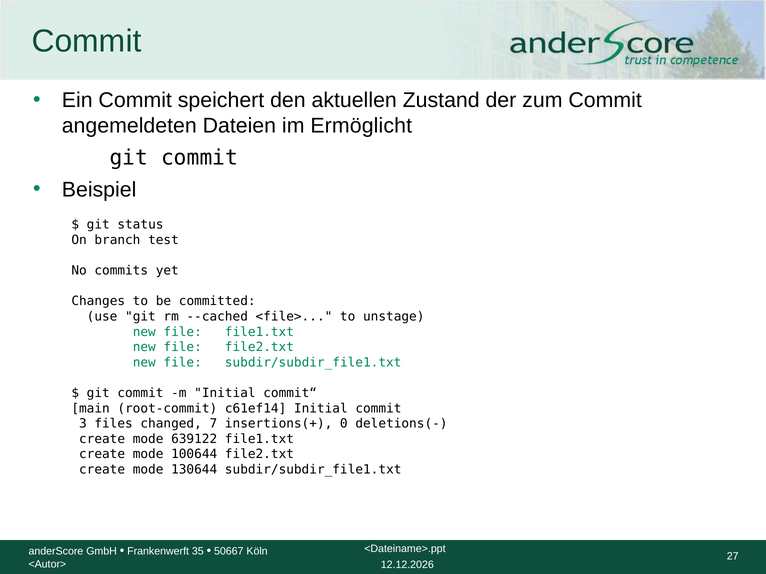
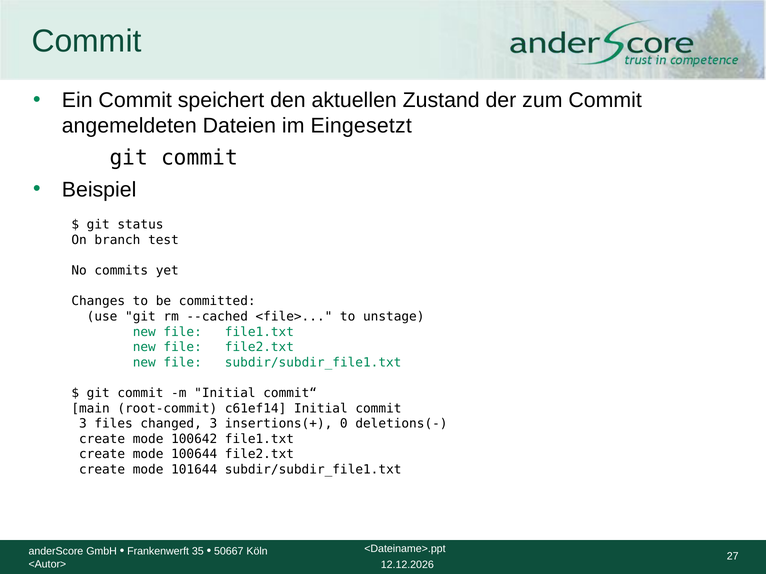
Ermöglicht: Ermöglicht -> Eingesetzt
changed 7: 7 -> 3
639122: 639122 -> 100642
130644: 130644 -> 101644
